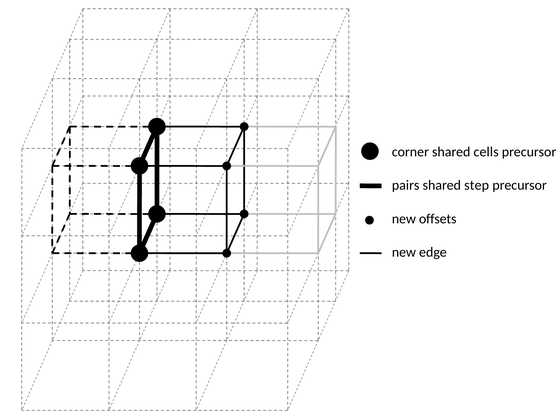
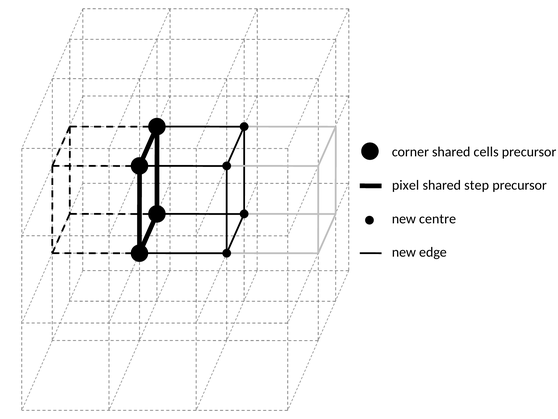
pairs: pairs -> pixel
offsets: offsets -> centre
